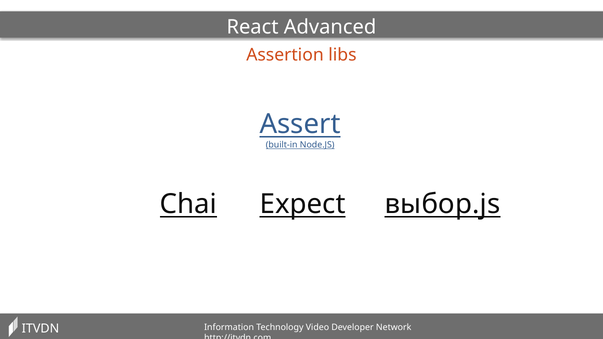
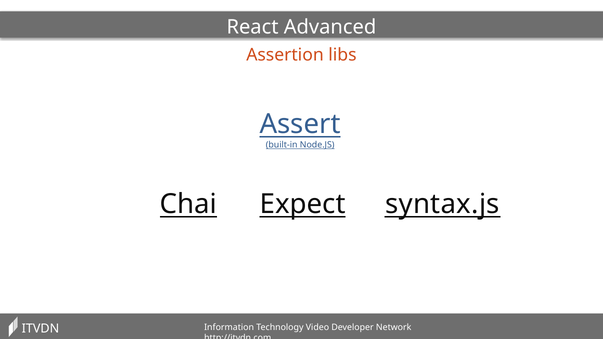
выбор.js: выбор.js -> syntax.js
